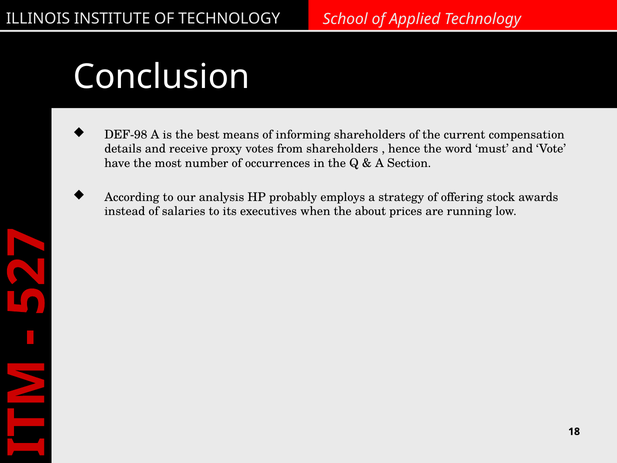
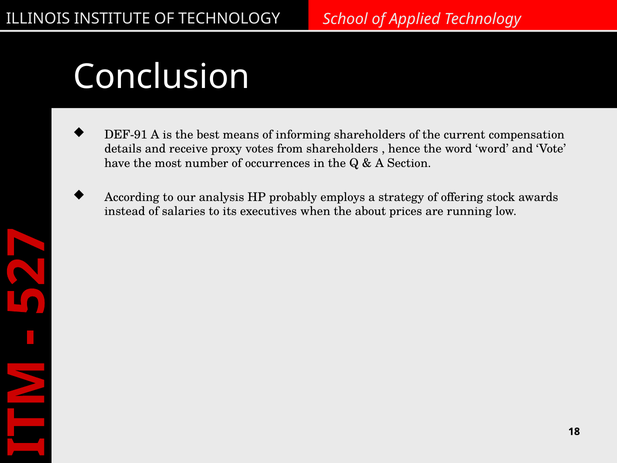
DEF-98: DEF-98 -> DEF-91
word must: must -> word
